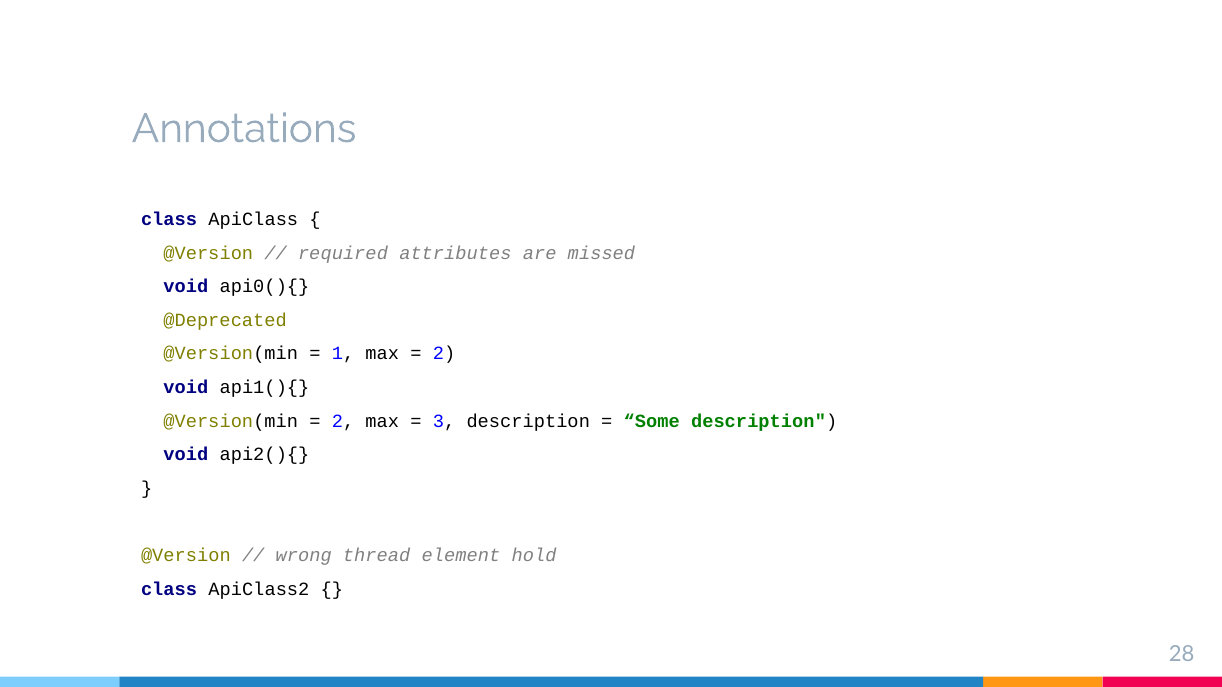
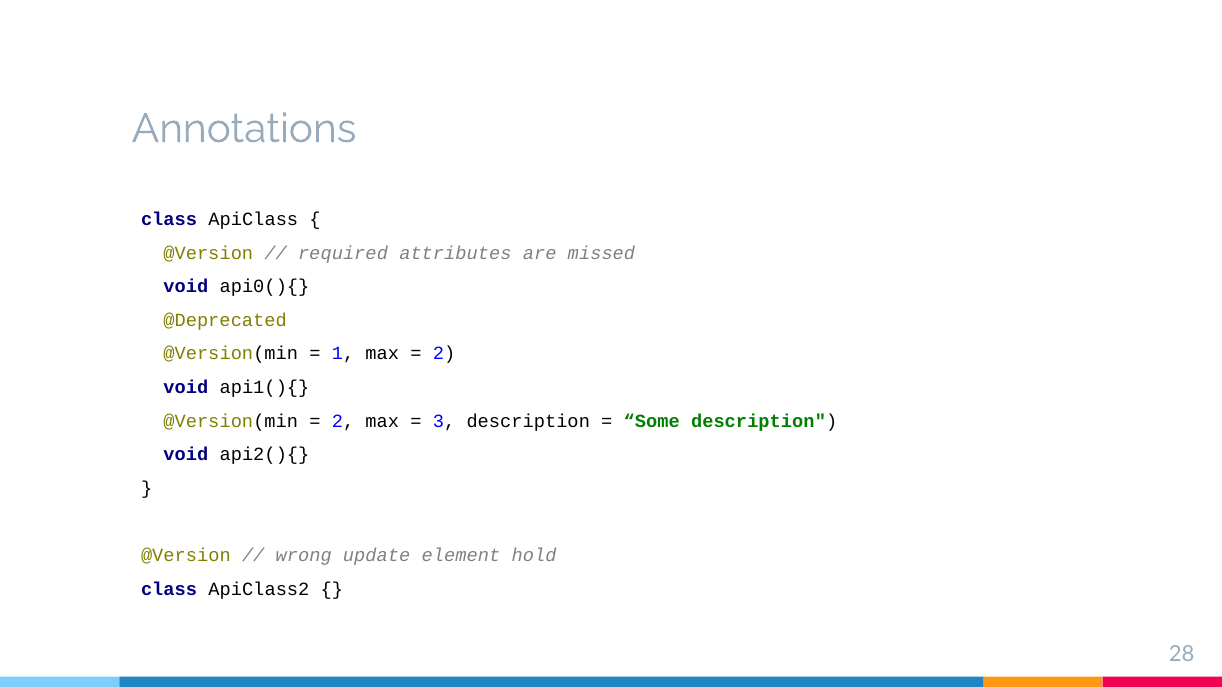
thread: thread -> update
